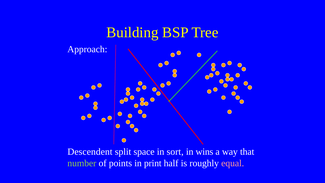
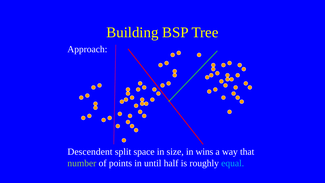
sort: sort -> size
print: print -> until
equal colour: pink -> light blue
